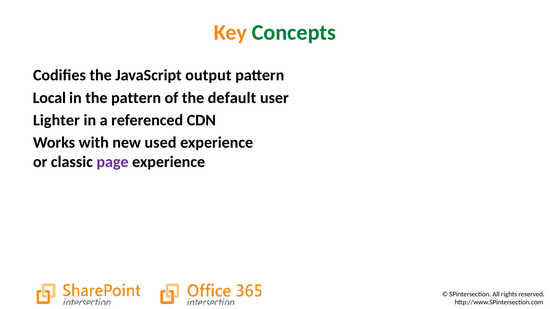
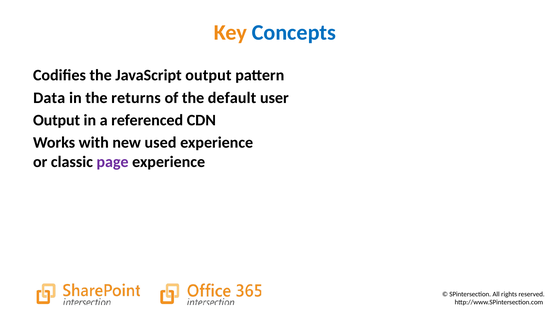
Concepts colour: green -> blue
Local: Local -> Data
the pattern: pattern -> returns
Lighter at (56, 120): Lighter -> Output
